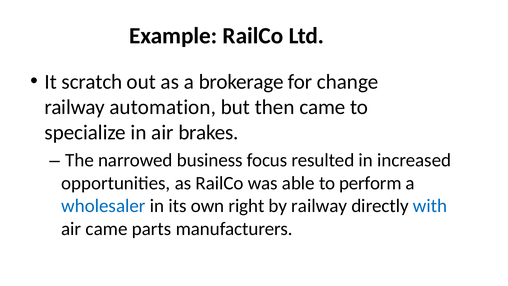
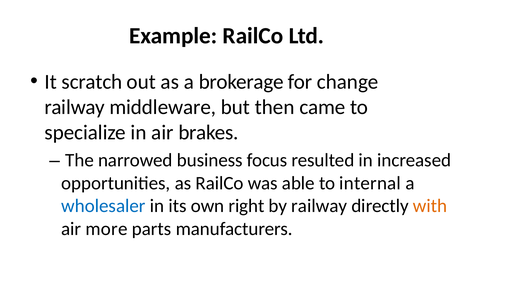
automation: automation -> middleware
perform: perform -> internal
with colour: blue -> orange
air came: came -> more
